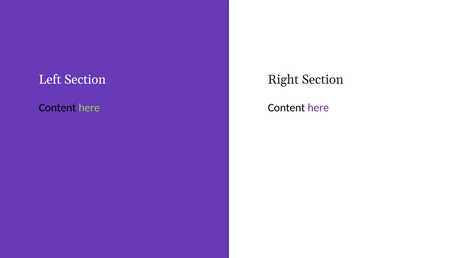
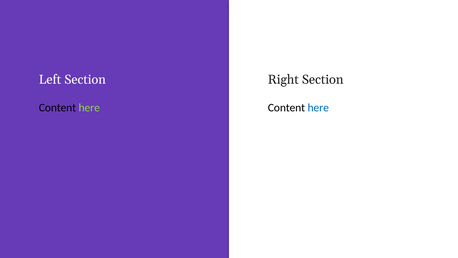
here at (318, 108) colour: purple -> blue
